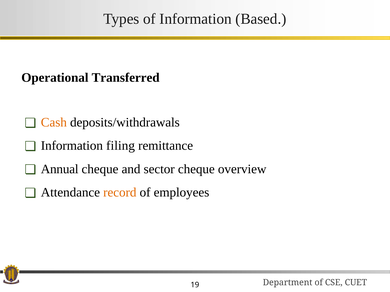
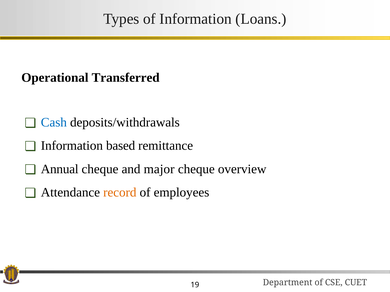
Based: Based -> Loans
Cash colour: orange -> blue
filing: filing -> based
sector: sector -> major
